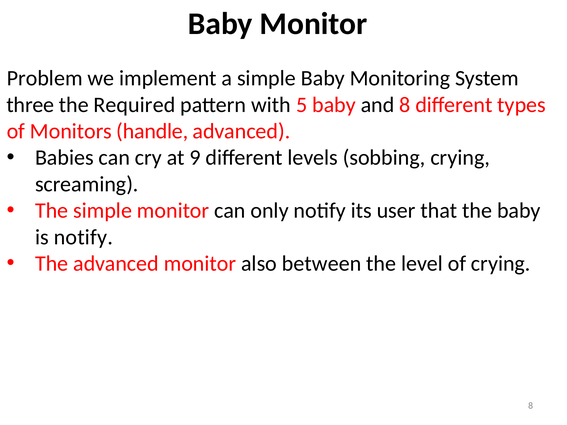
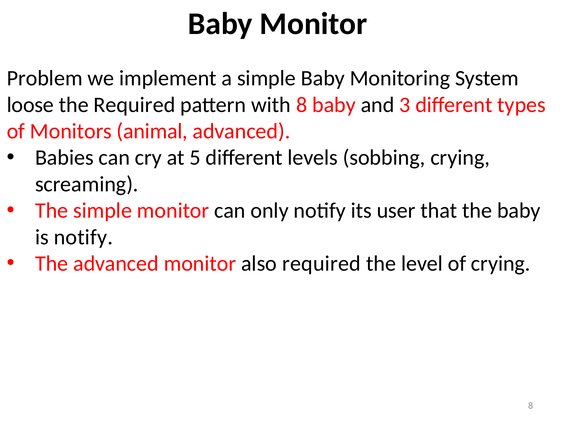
three: three -> loose
with 5: 5 -> 8
and 8: 8 -> 3
handle: handle -> animal
9: 9 -> 5
also between: between -> required
